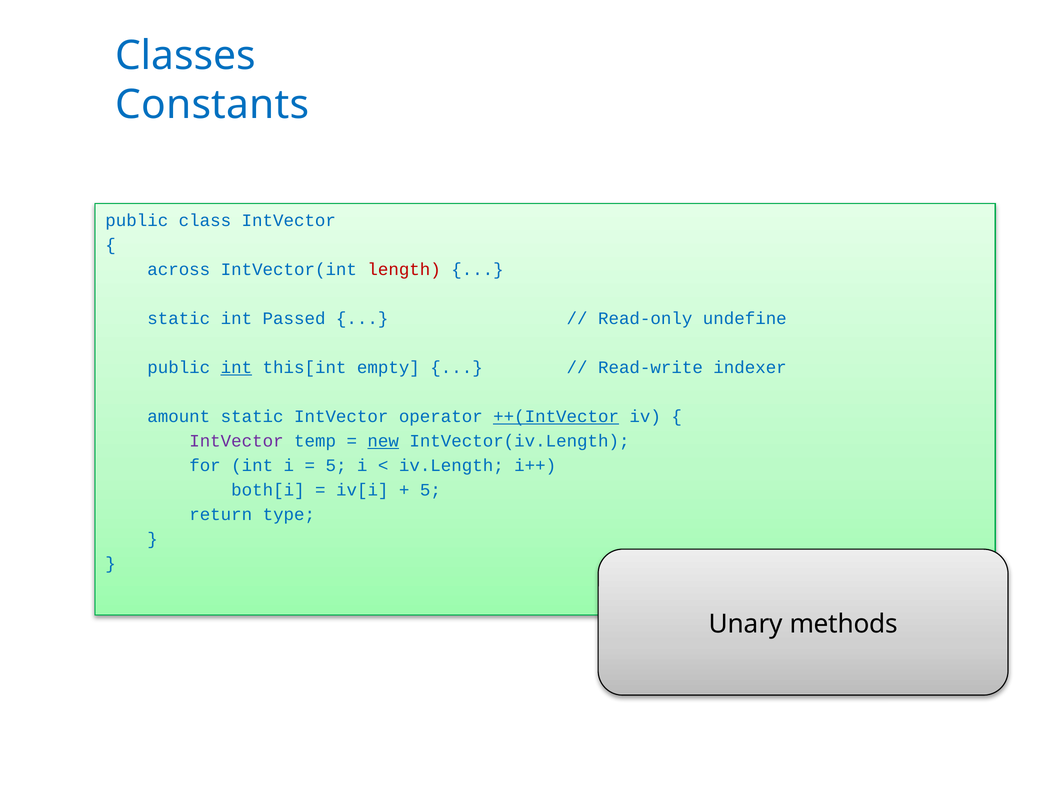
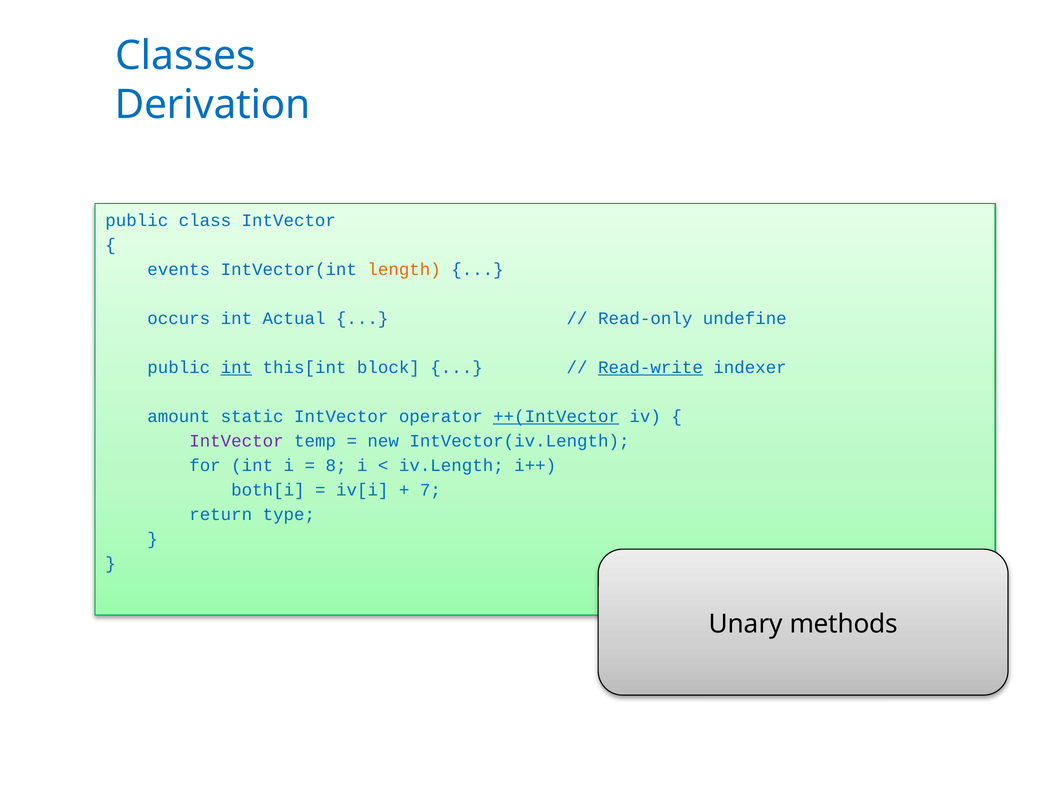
Constants: Constants -> Derivation
across: across -> events
length colour: red -> orange
static at (179, 318): static -> occurs
Passed: Passed -> Actual
empty: empty -> block
Read-write underline: none -> present
new underline: present -> none
5 at (336, 465): 5 -> 8
5 at (430, 490): 5 -> 7
